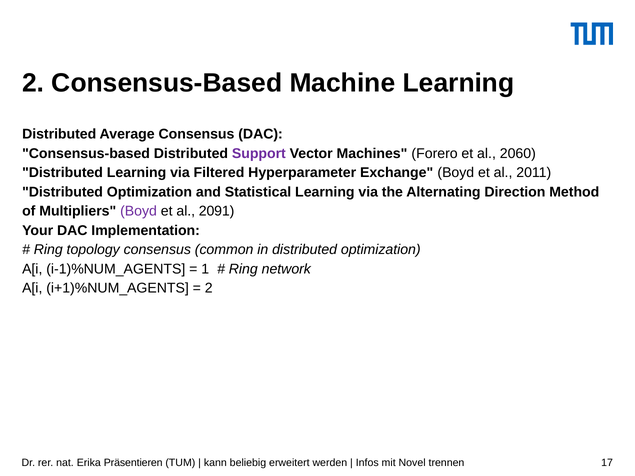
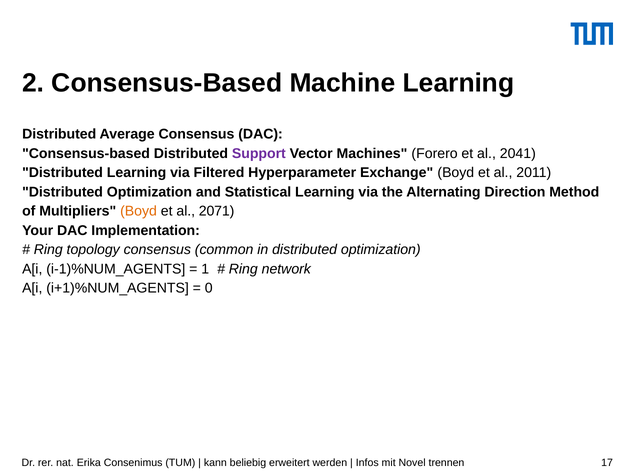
2060: 2060 -> 2041
Boyd at (139, 211) colour: purple -> orange
2091: 2091 -> 2071
2 at (209, 288): 2 -> 0
Präsentieren: Präsentieren -> Consenimus
